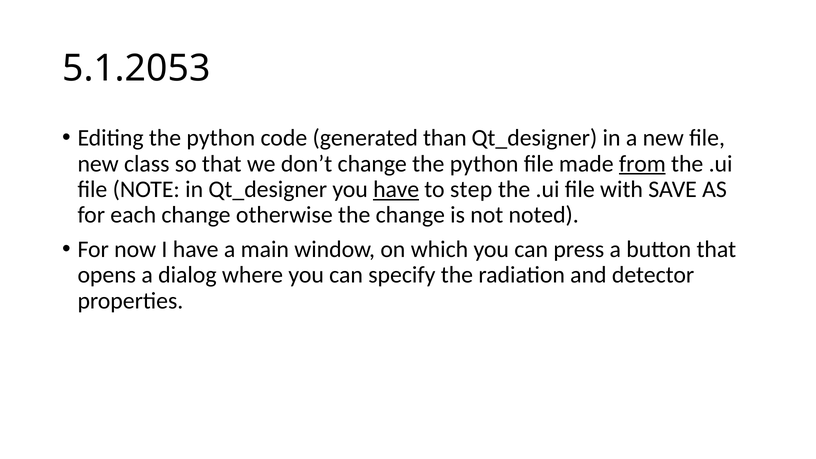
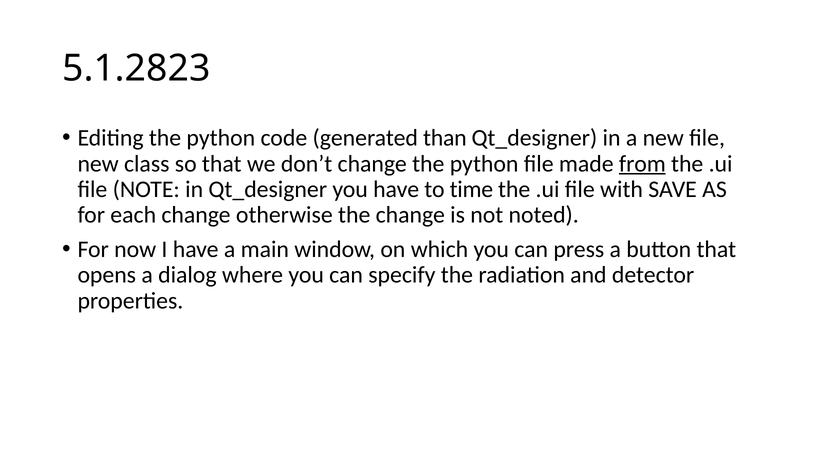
5.1.2053: 5.1.2053 -> 5.1.2823
have at (396, 189) underline: present -> none
step: step -> time
